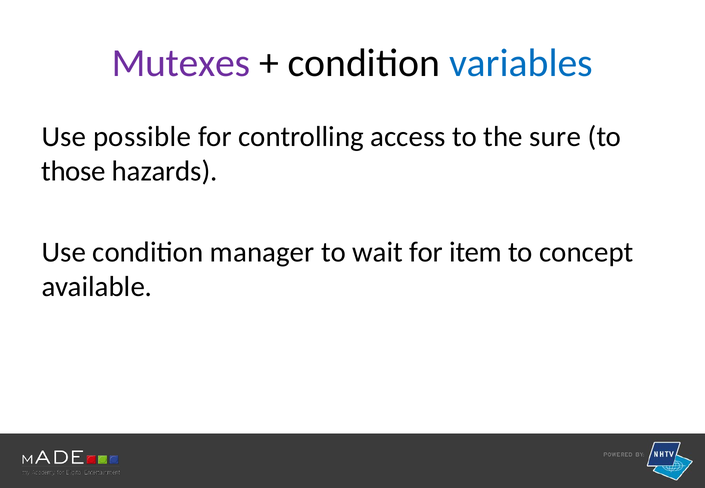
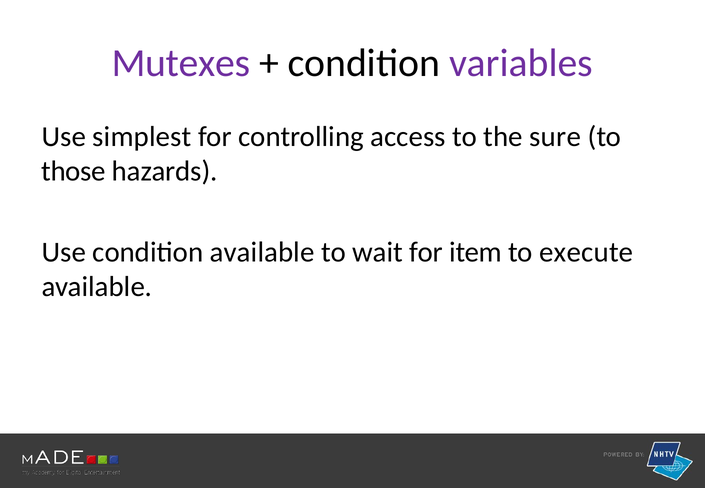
variables colour: blue -> purple
possible: possible -> simplest
condition manager: manager -> available
concept: concept -> execute
